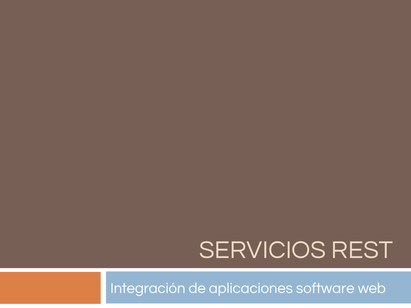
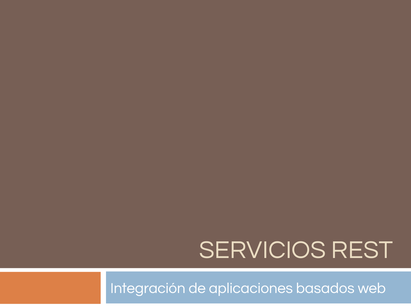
software: software -> basados
